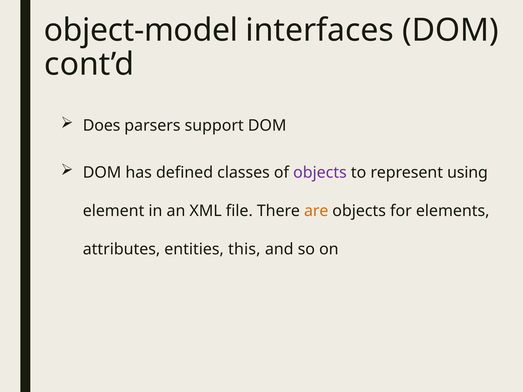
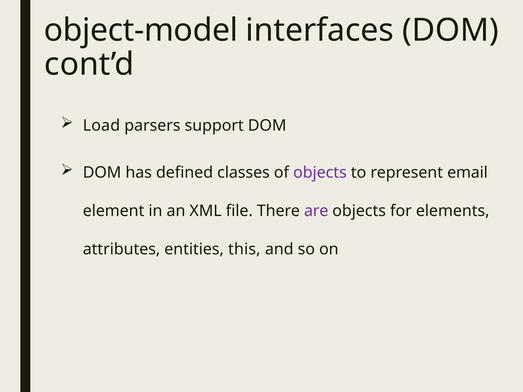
Does: Does -> Load
using: using -> email
are colour: orange -> purple
